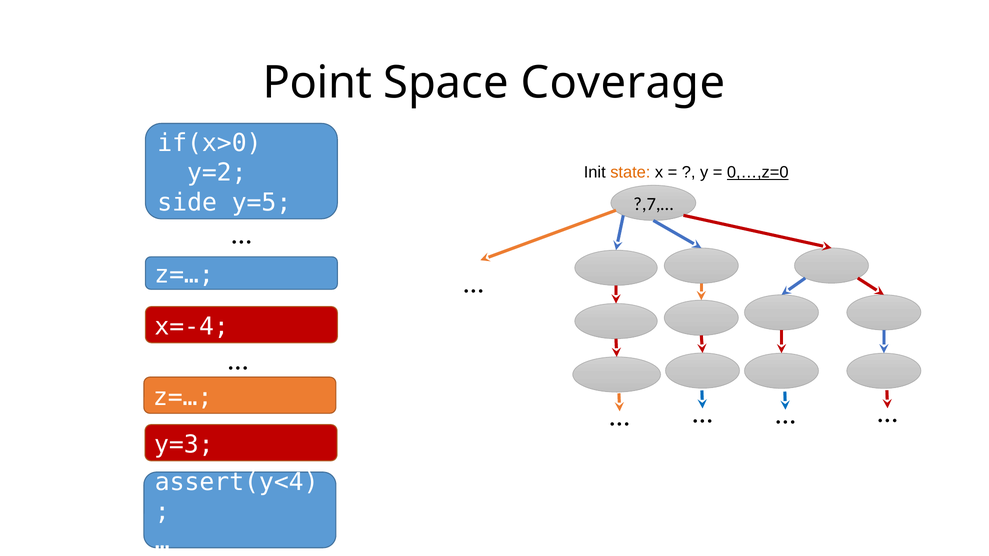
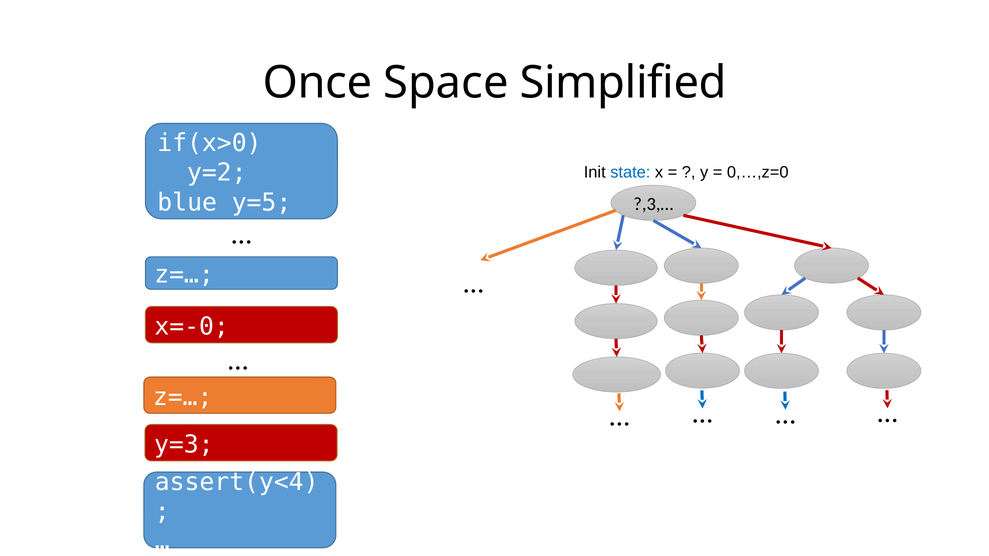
Point: Point -> Once
Coverage: Coverage -> Simplified
state colour: orange -> blue
0,…,z=0 underline: present -> none
side: side -> blue
?,7,…: ?,7,… -> ?,3,…
x=-4: x=-4 -> x=-0
